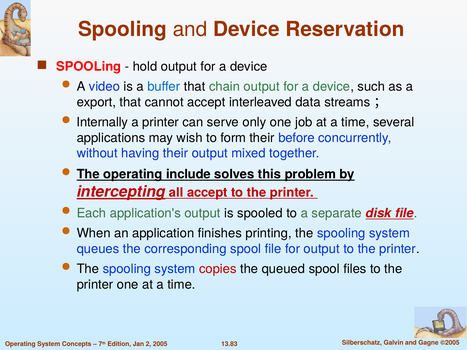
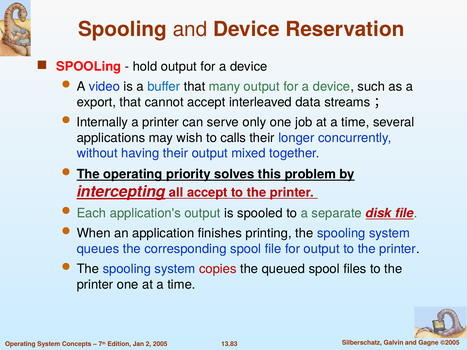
chain: chain -> many
form: form -> calls
before: before -> longer
include: include -> priority
